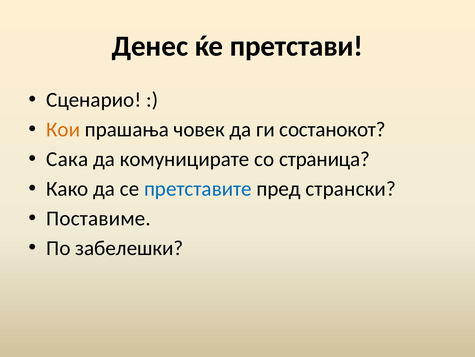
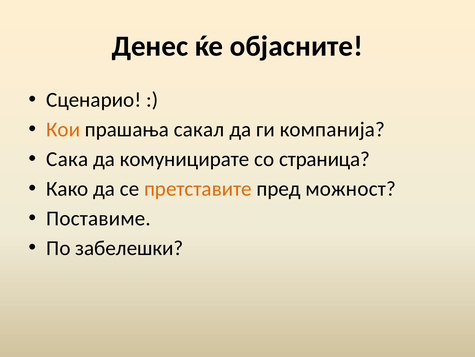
претстави: претстави -> објасните
човек: човек -> сакал
состанокот: состанокот -> компанија
претставите colour: blue -> orange
странски: странски -> можност
